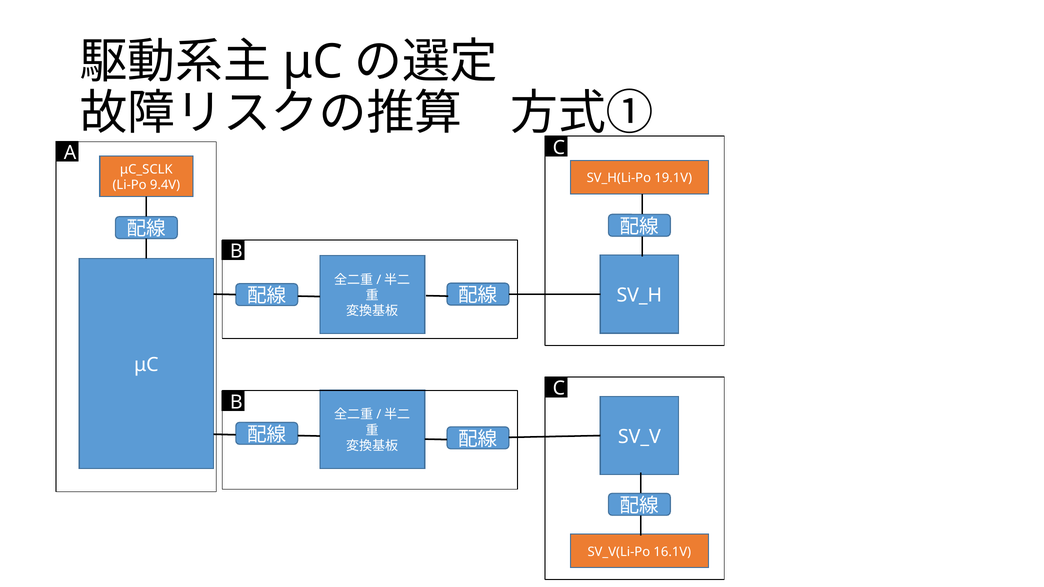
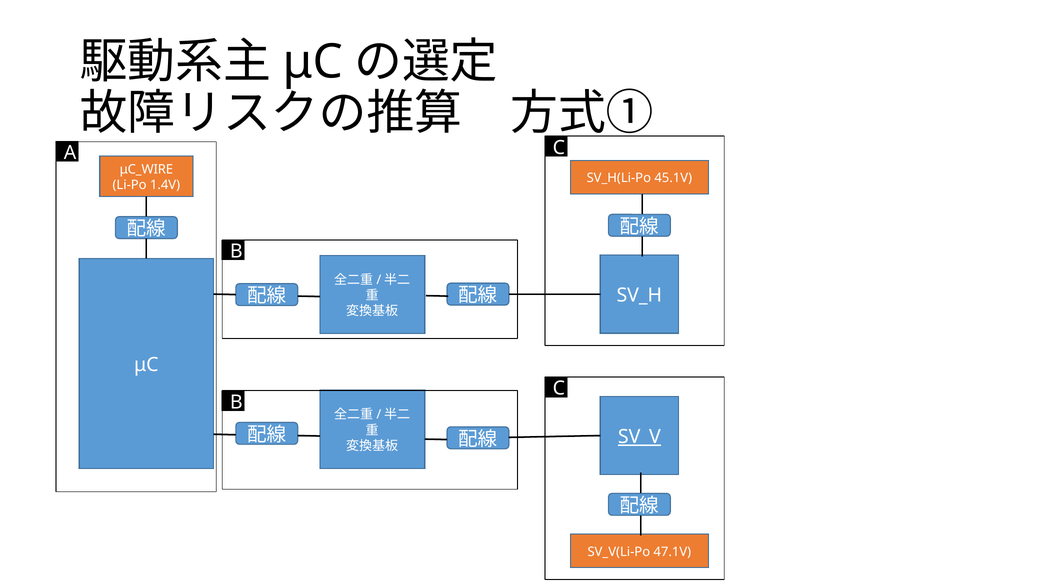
μC_SCLK: μC_SCLK -> μC_WIRE
19.1V: 19.1V -> 45.1V
9.4V: 9.4V -> 1.4V
SV_V underline: none -> present
16.1V: 16.1V -> 47.1V
